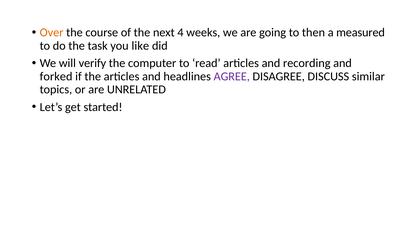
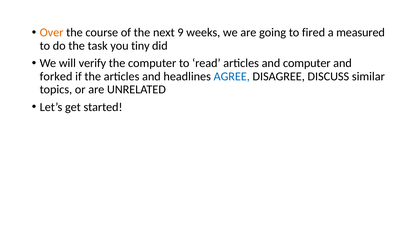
4: 4 -> 9
then: then -> fired
like: like -> tiny
and recording: recording -> computer
AGREE colour: purple -> blue
